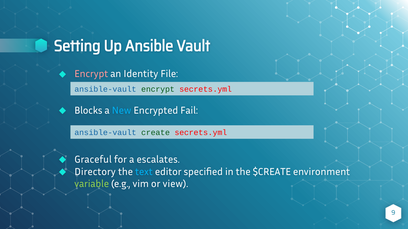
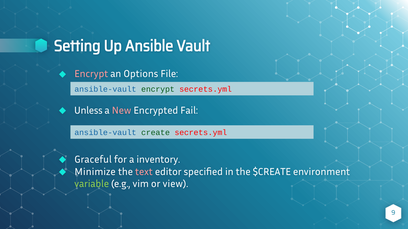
Identity: Identity -> Options
Blocks: Blocks -> Unless
New colour: light blue -> pink
escalates: escalates -> inventory
Directory: Directory -> Minimize
text colour: light blue -> pink
